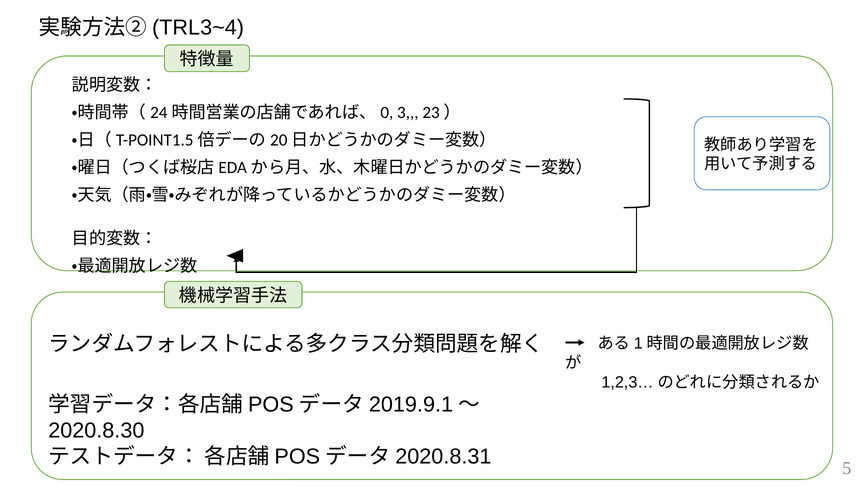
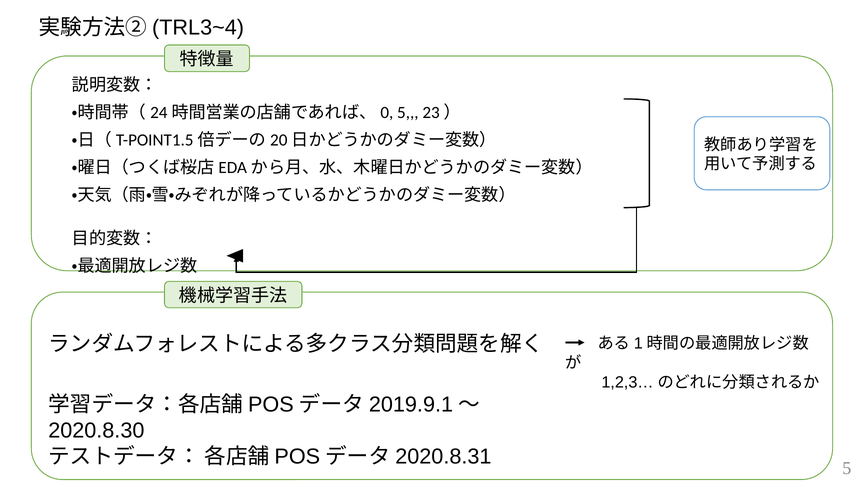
3 at (408, 112): 3 -> 5
